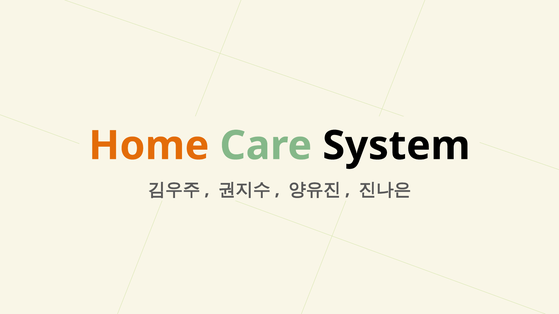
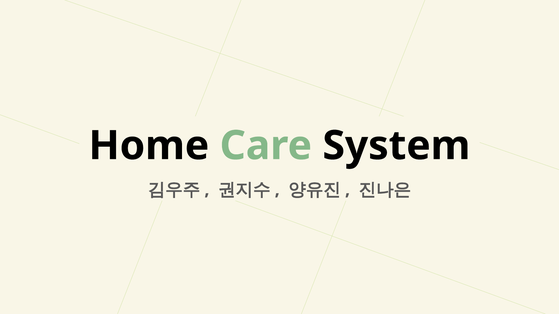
Home colour: orange -> black
